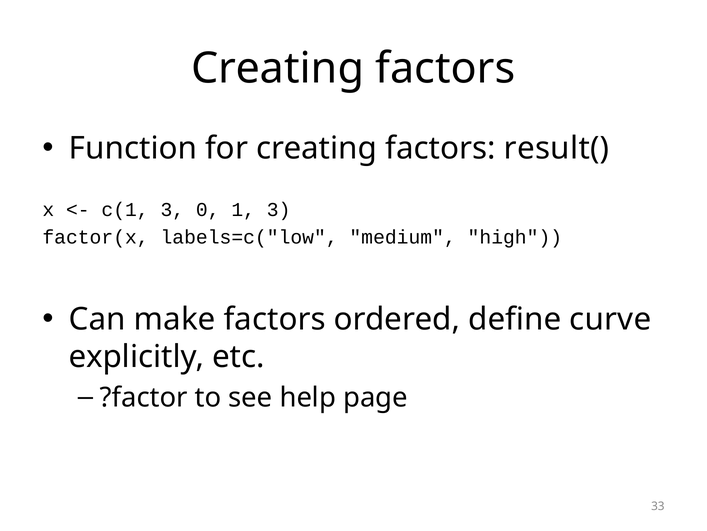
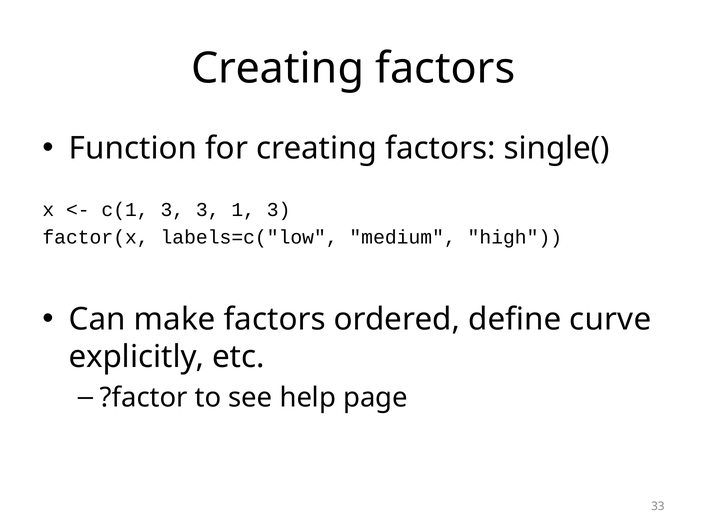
result(: result( -> single(
3 0: 0 -> 3
